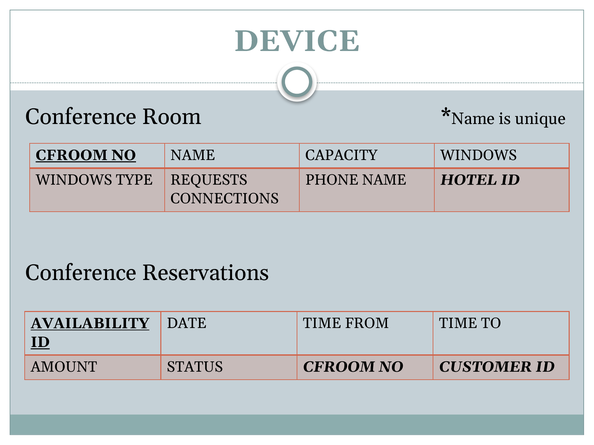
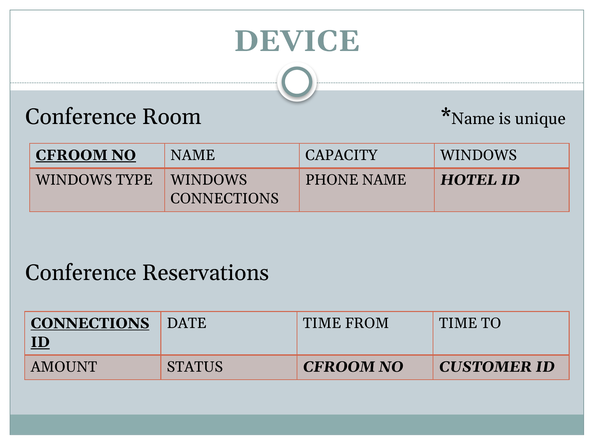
TYPE REQUESTS: REQUESTS -> WINDOWS
AVAILABILITY at (90, 324): AVAILABILITY -> CONNECTIONS
